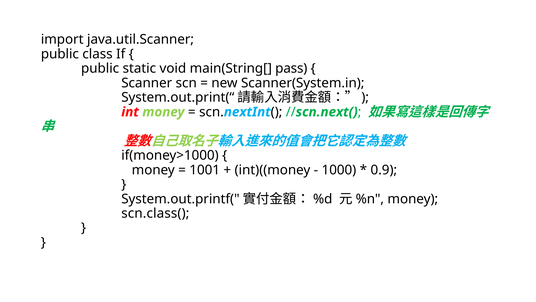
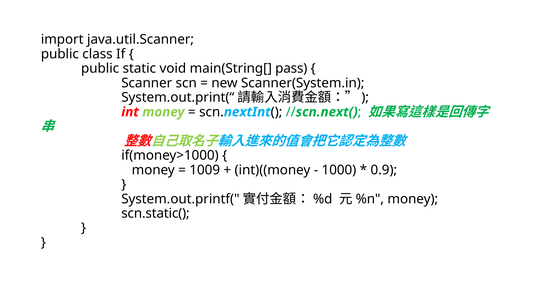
1001: 1001 -> 1009
scn.class(: scn.class( -> scn.static(
